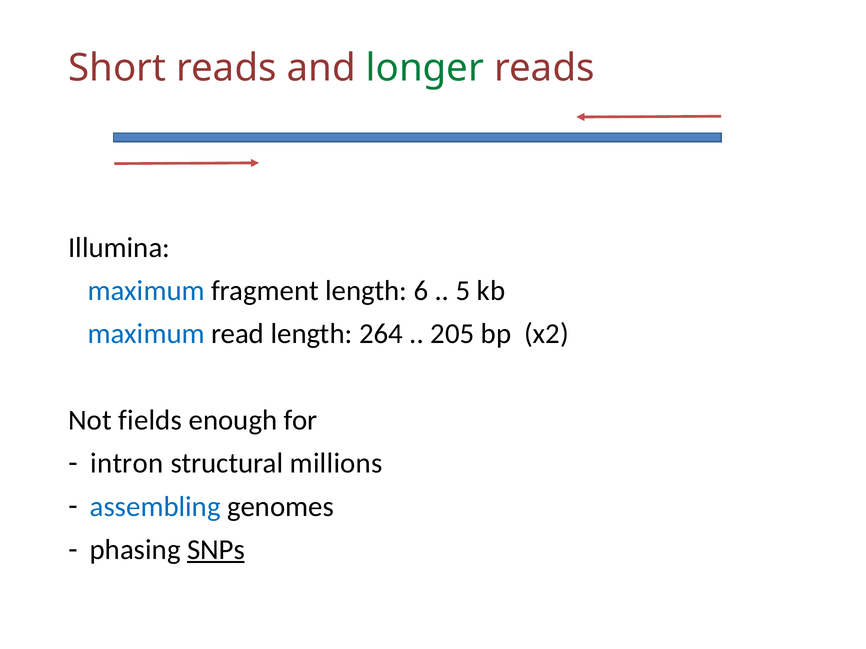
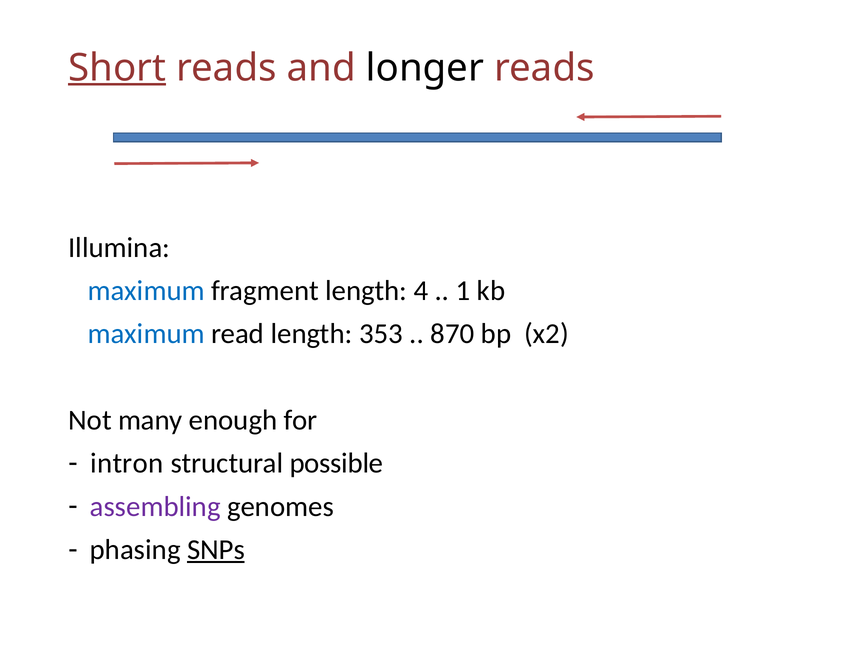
Short underline: none -> present
longer colour: green -> black
6: 6 -> 4
5: 5 -> 1
264: 264 -> 353
205: 205 -> 870
fields: fields -> many
millions: millions -> possible
assembling colour: blue -> purple
